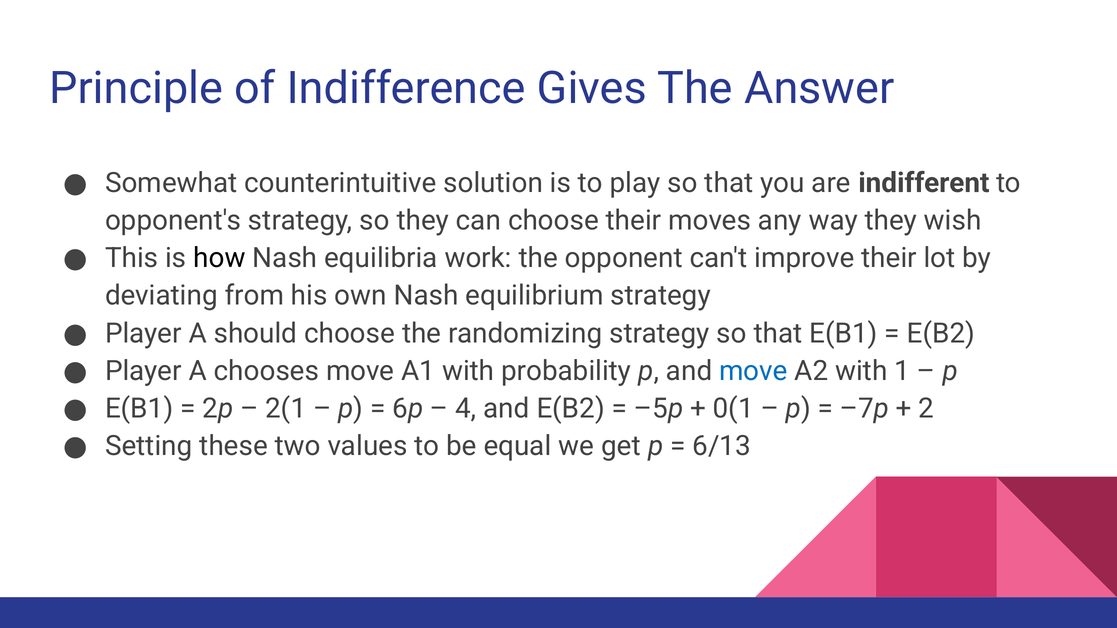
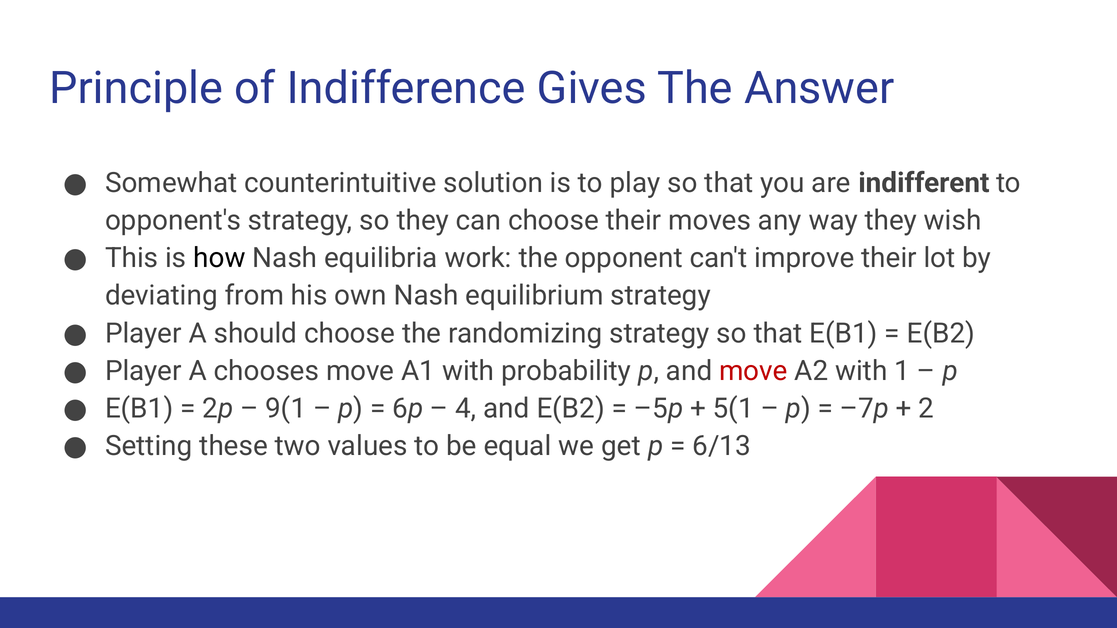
move at (753, 371) colour: blue -> red
2(1: 2(1 -> 9(1
0(1: 0(1 -> 5(1
